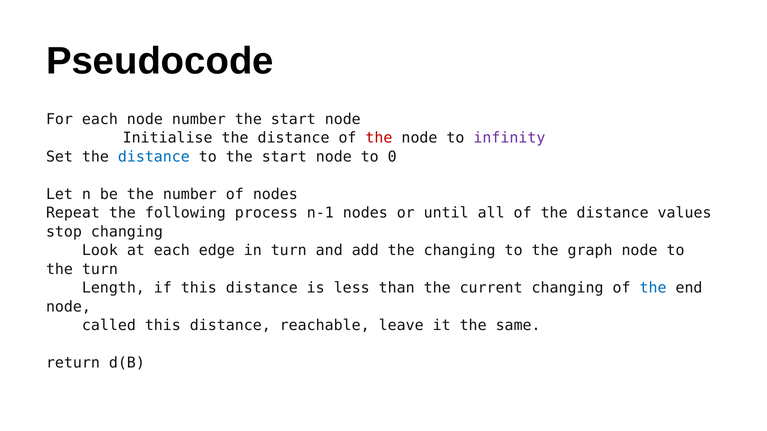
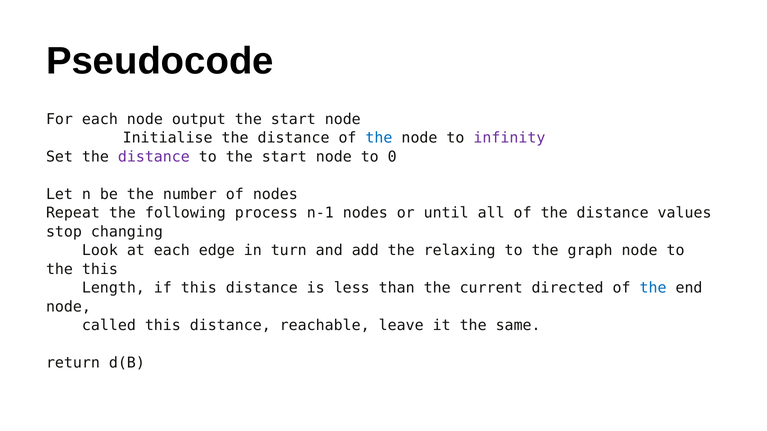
node number: number -> output
the at (379, 138) colour: red -> blue
distance at (154, 157) colour: blue -> purple
the changing: changing -> relaxing
the turn: turn -> this
current changing: changing -> directed
